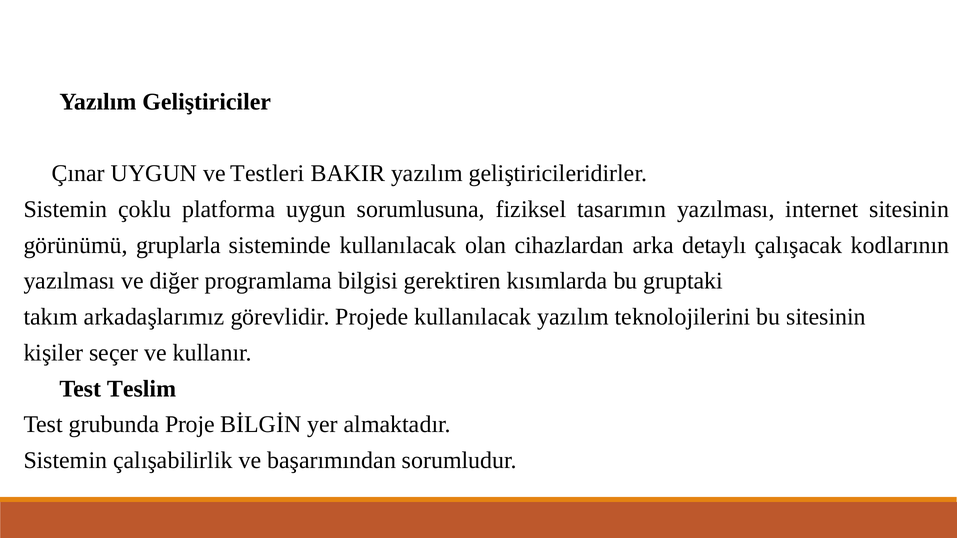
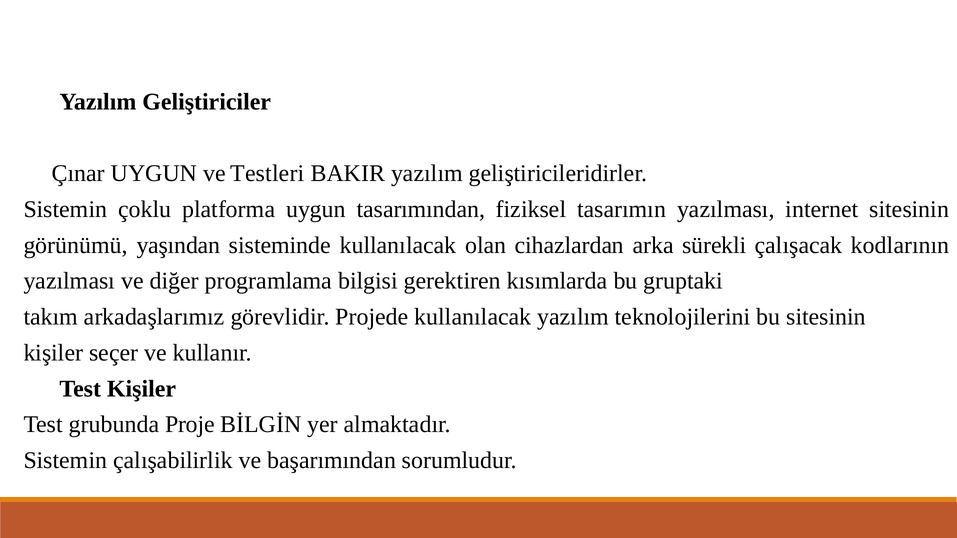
sorumlusuna: sorumlusuna -> tasarımından
gruplarla: gruplarla -> yaşından
detaylı: detaylı -> sürekli
Test Teslim: Teslim -> Kişiler
